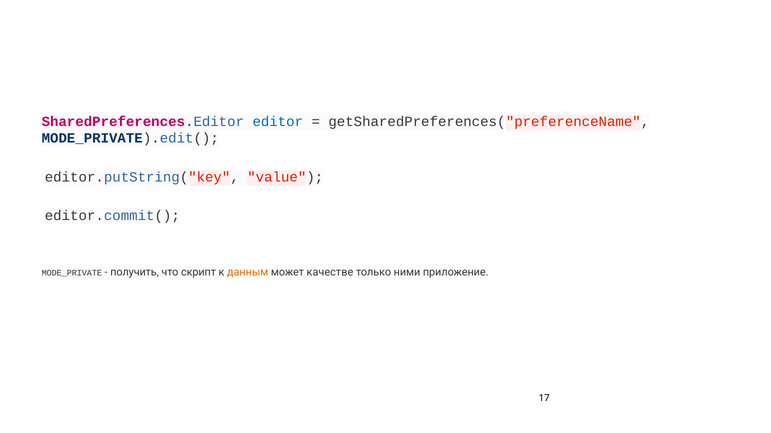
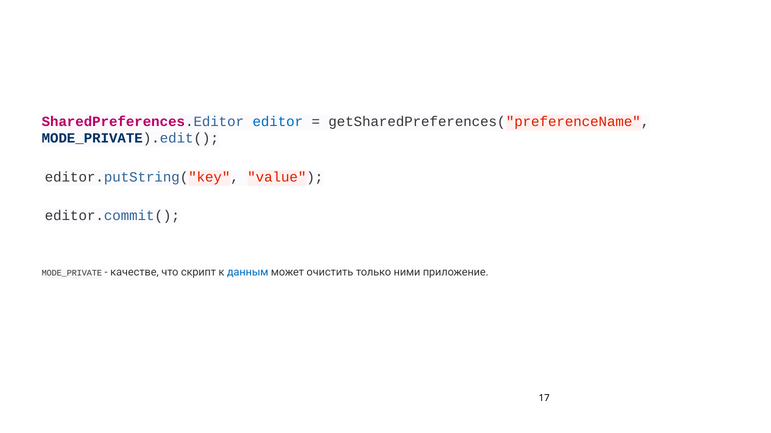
получить: получить -> качестве
данным colour: orange -> blue
качестве: качестве -> очистить
